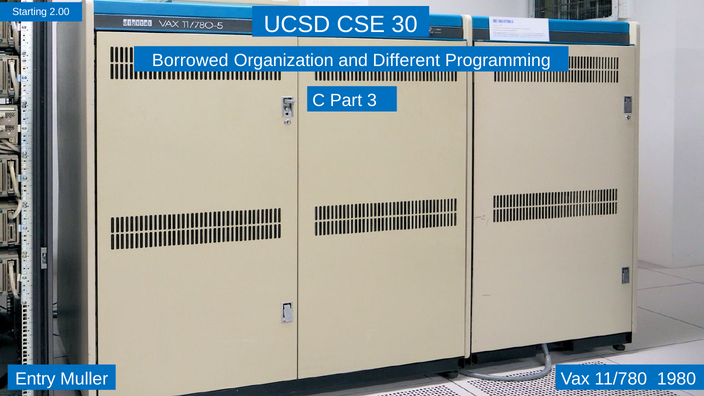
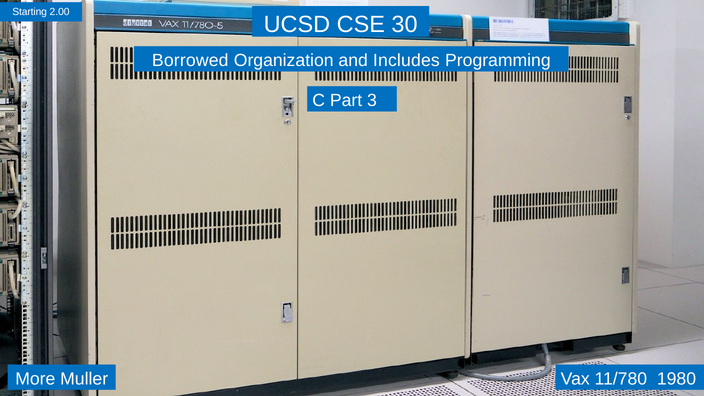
Different: Different -> Includes
Entry: Entry -> More
